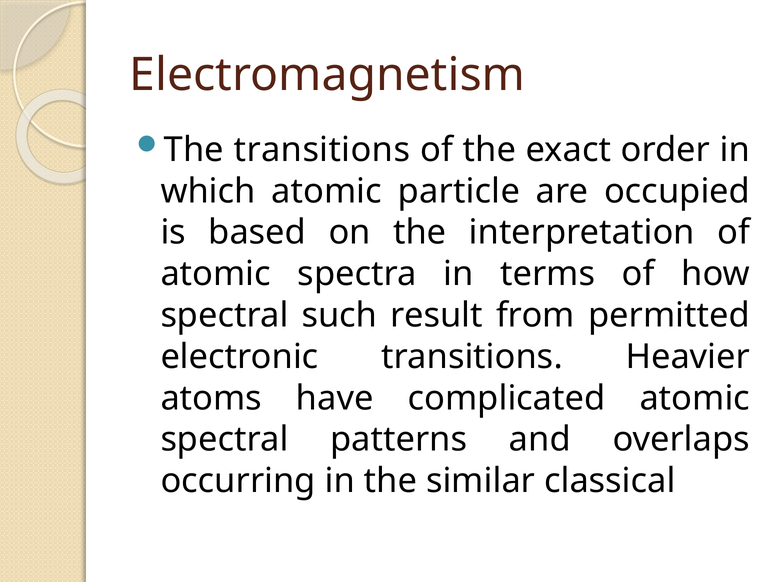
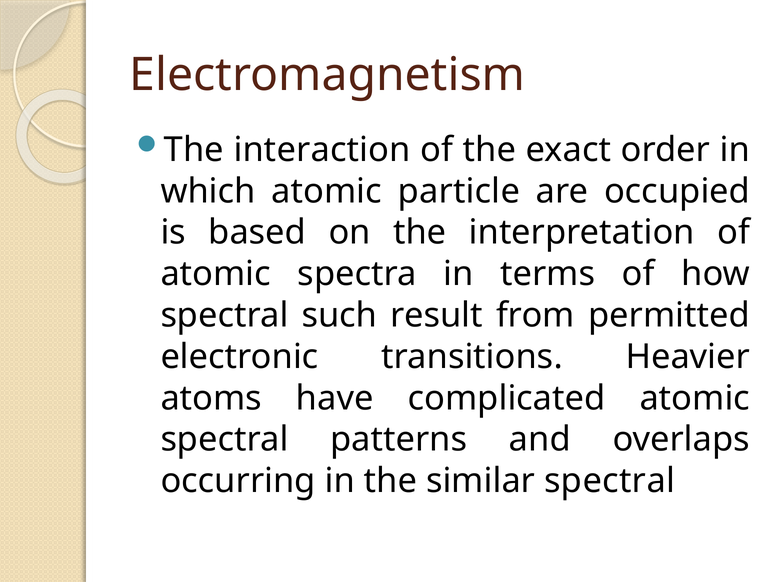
The transitions: transitions -> interaction
similar classical: classical -> spectral
